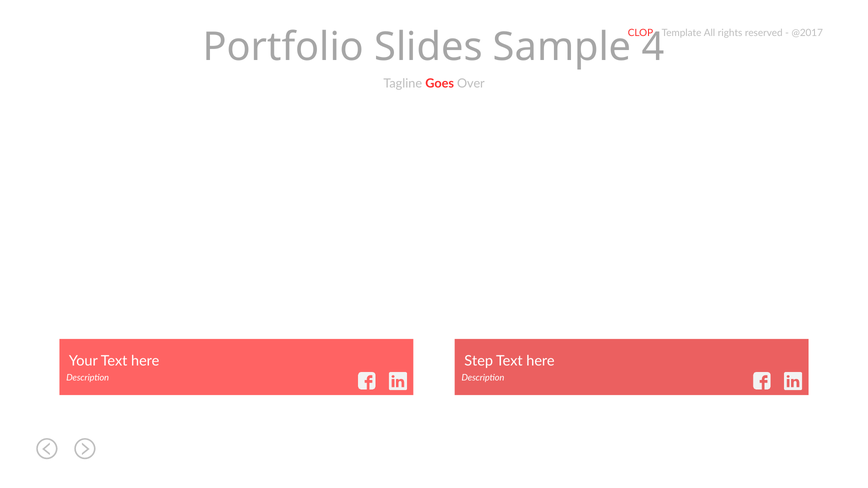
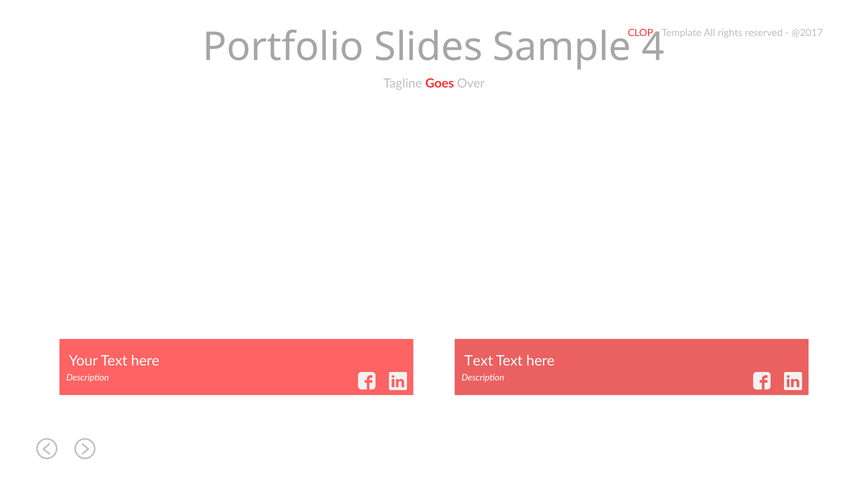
Step at (479, 361): Step -> Text
